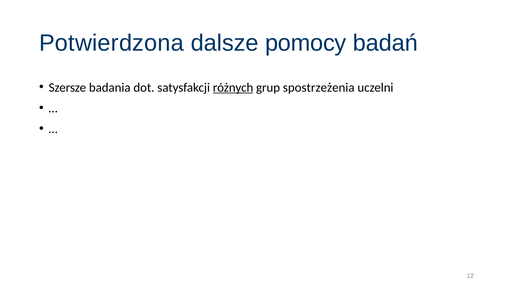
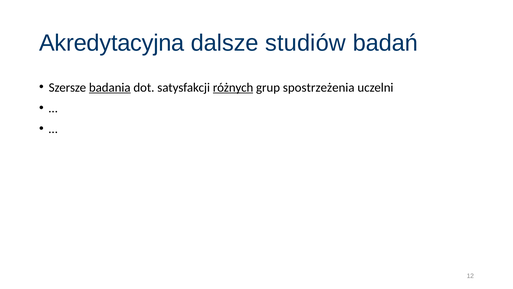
Potwierdzona: Potwierdzona -> Akredytacyjna
pomocy: pomocy -> studiów
badania underline: none -> present
